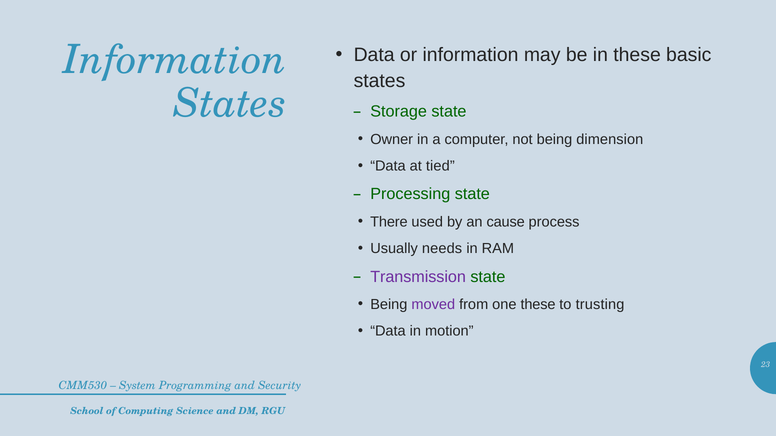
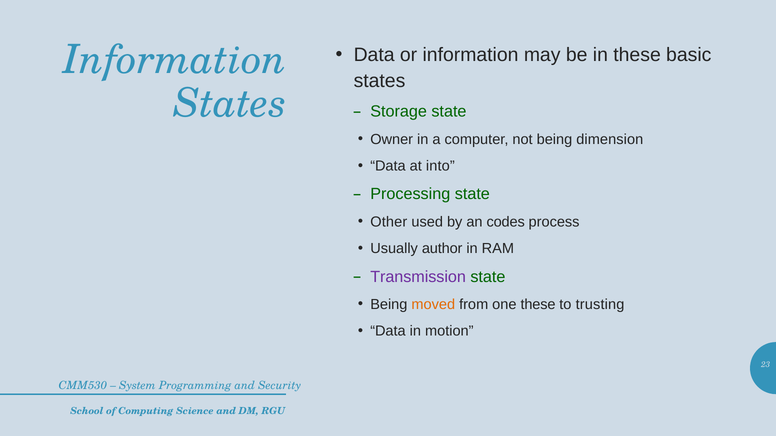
tied: tied -> into
There: There -> Other
cause: cause -> codes
needs: needs -> author
moved colour: purple -> orange
